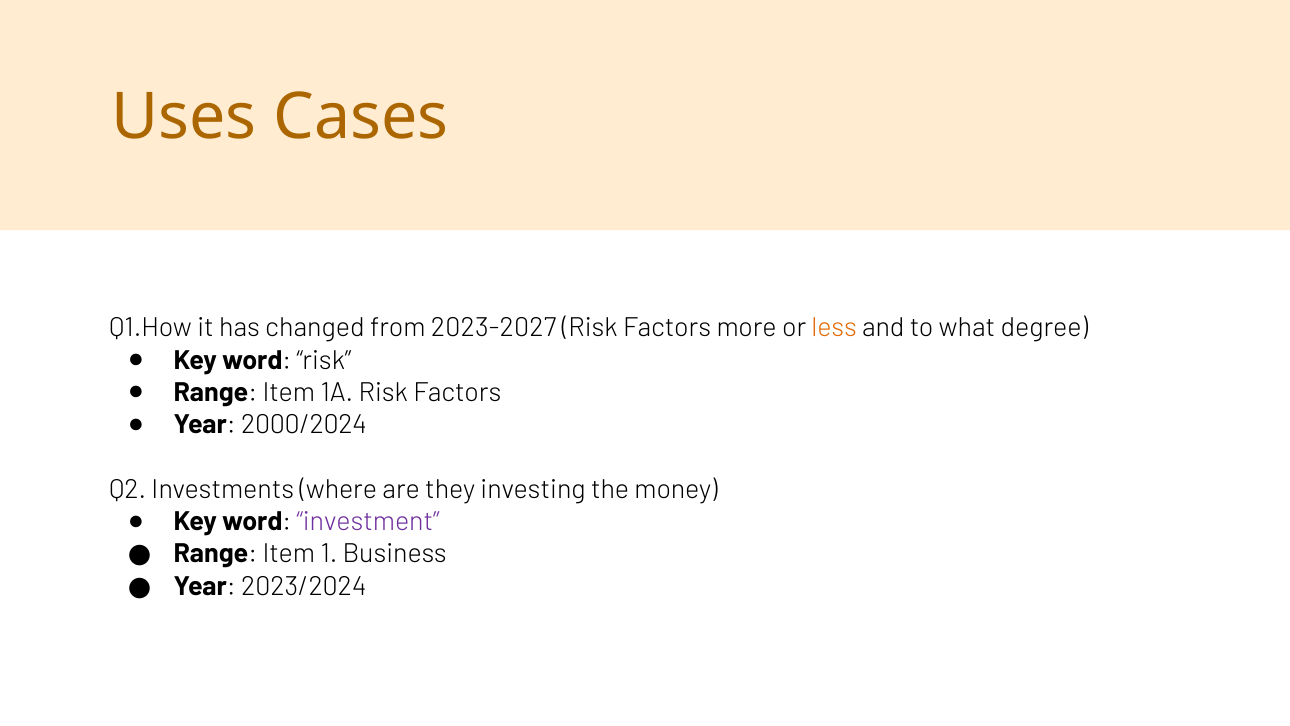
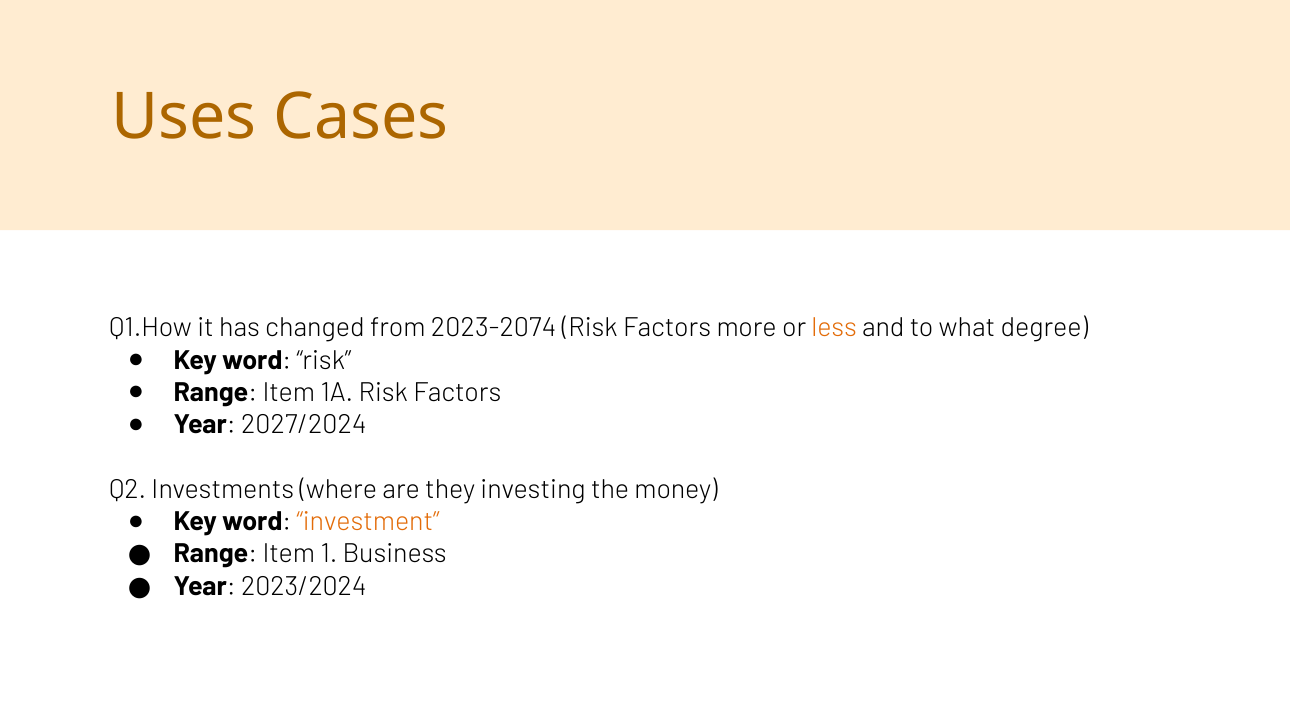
2023-2027: 2023-2027 -> 2023-2074
2000/2024: 2000/2024 -> 2027/2024
investment colour: purple -> orange
